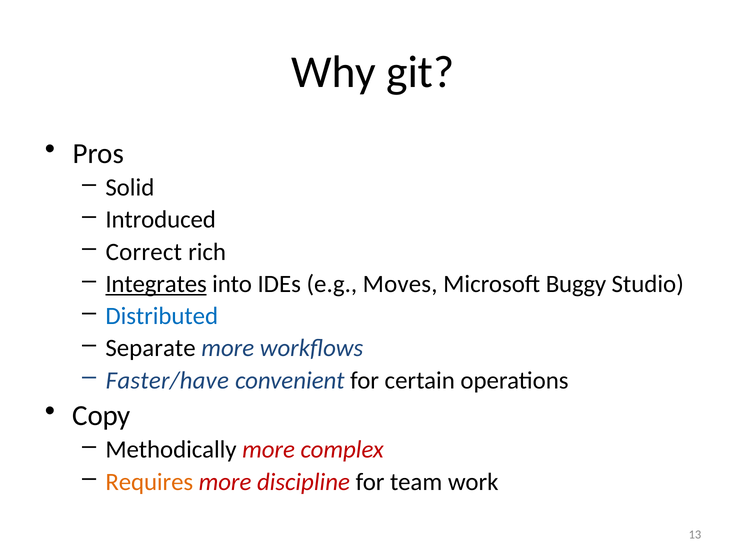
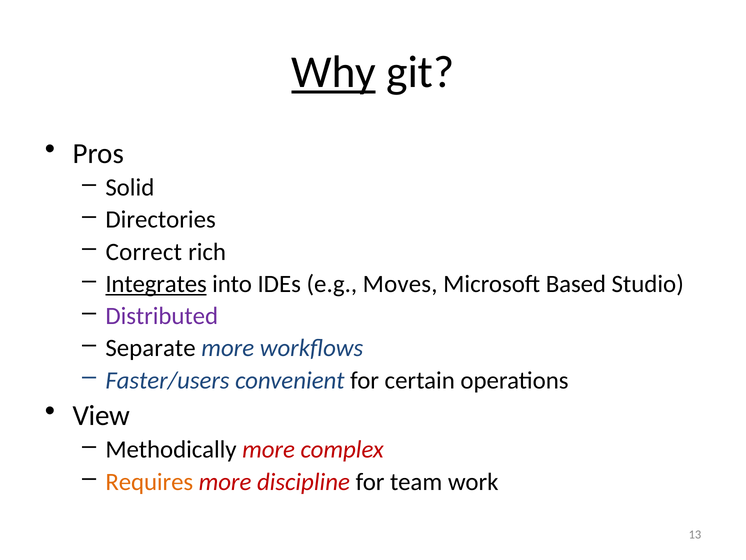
Why underline: none -> present
Introduced: Introduced -> Directories
Buggy: Buggy -> Based
Distributed colour: blue -> purple
Faster/have: Faster/have -> Faster/users
Copy: Copy -> View
